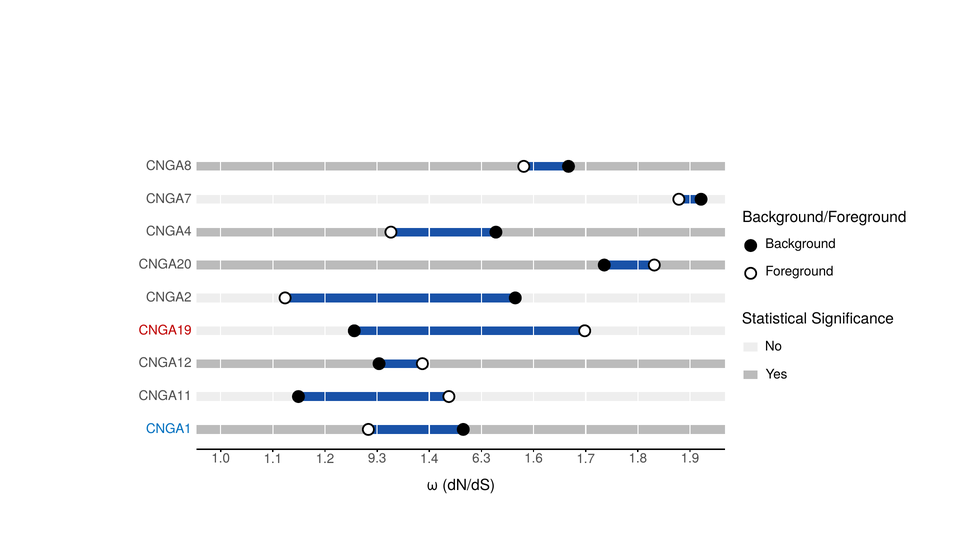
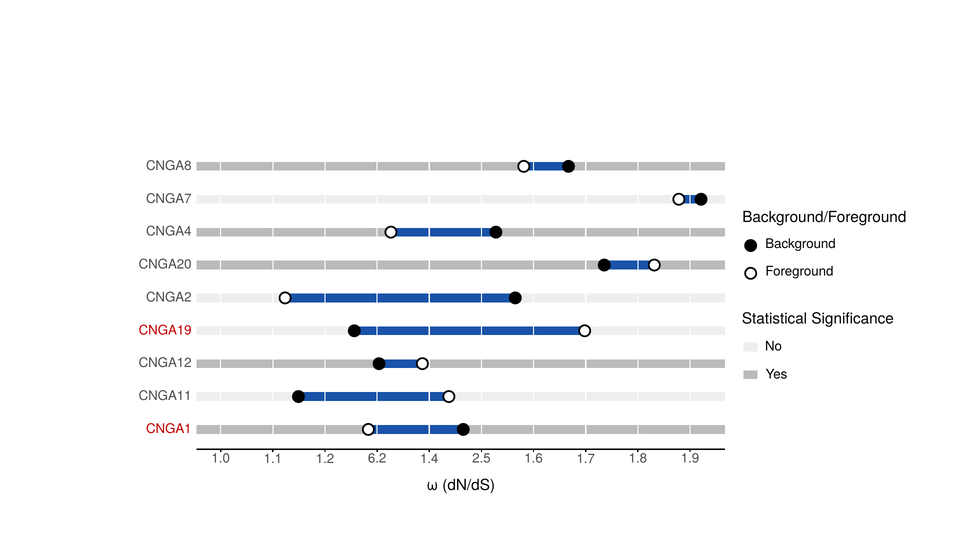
CNGA1 colour: blue -> red
9.3: 9.3 -> 6.2
6.3: 6.3 -> 2.5
